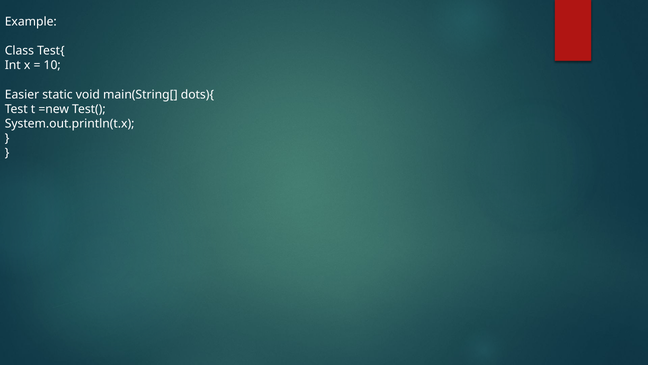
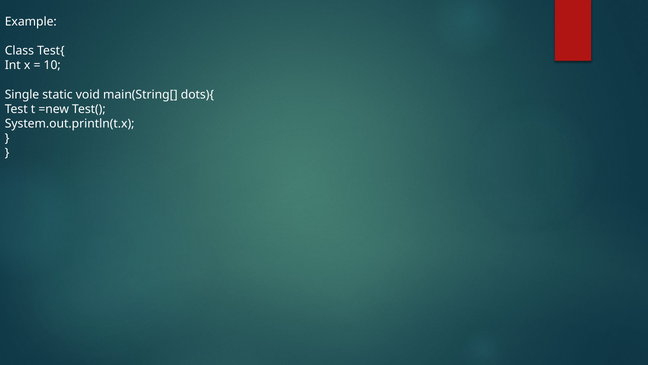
Easier: Easier -> Single
